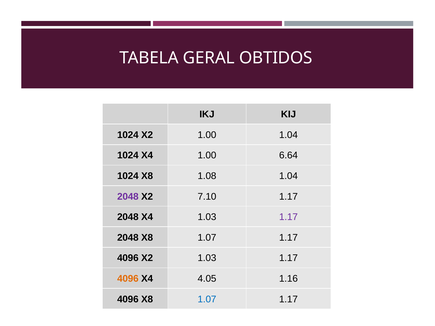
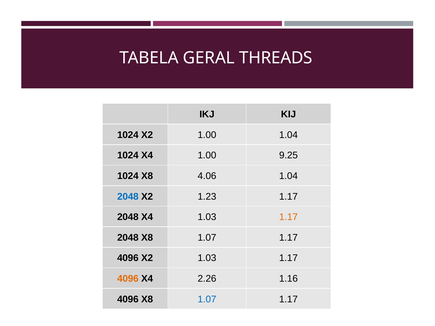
OBTIDOS: OBTIDOS -> THREADS
6.64: 6.64 -> 9.25
1.08: 1.08 -> 4.06
2048 at (128, 197) colour: purple -> blue
7.10: 7.10 -> 1.23
1.17 at (288, 217) colour: purple -> orange
4.05: 4.05 -> 2.26
